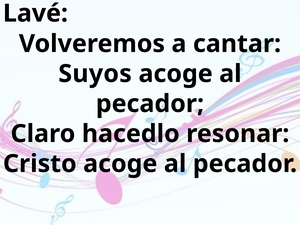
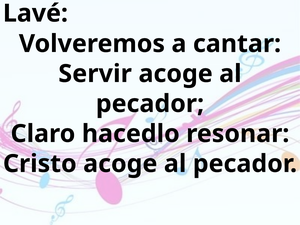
Suyos: Suyos -> Servir
